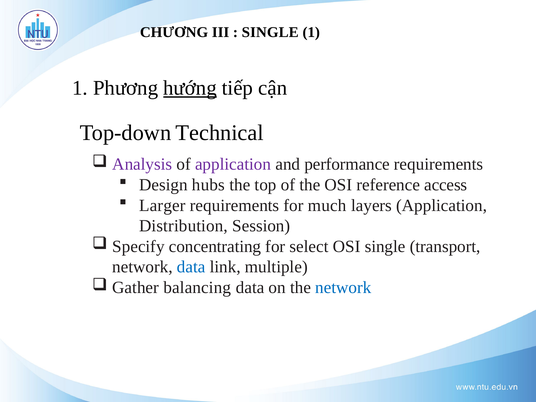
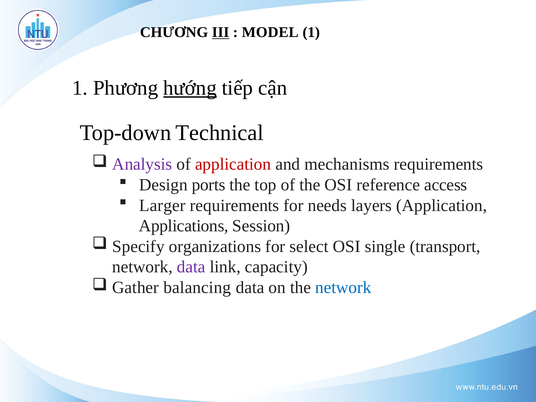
III underline: none -> present
SINGLE at (270, 32): SINGLE -> MODEL
application at (233, 164) colour: purple -> red
performance: performance -> mechanisms
hubs: hubs -> ports
much: much -> needs
Distribution: Distribution -> Applications
concentrating: concentrating -> organizations
data at (191, 267) colour: blue -> purple
multiple: multiple -> capacity
